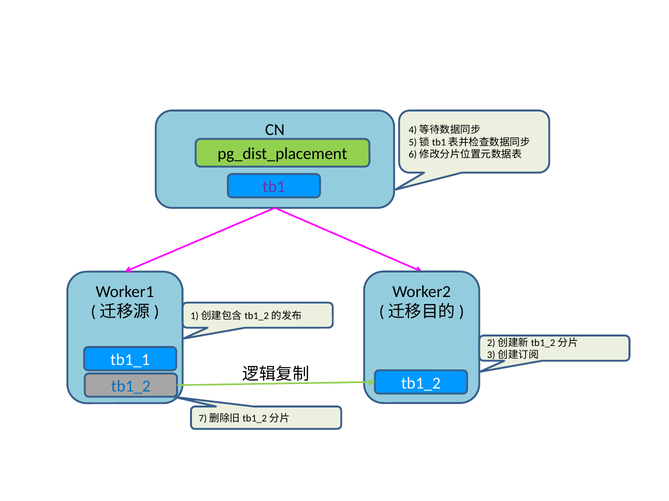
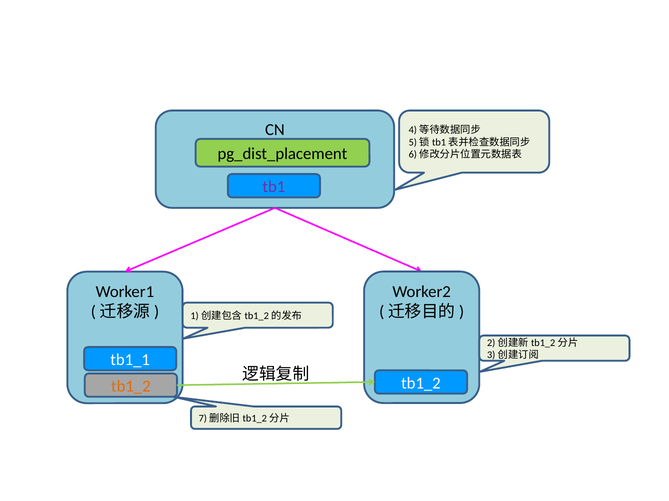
tb1_2 at (131, 387) colour: blue -> orange
